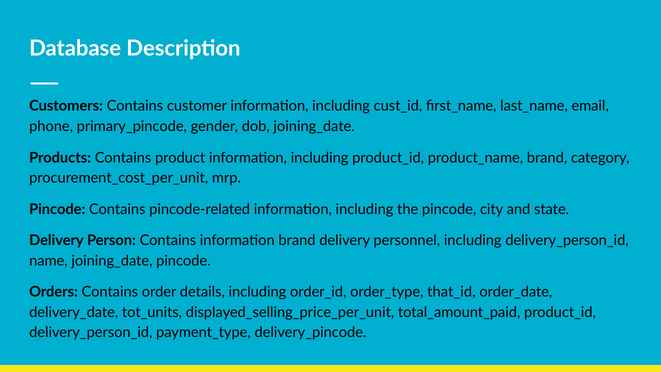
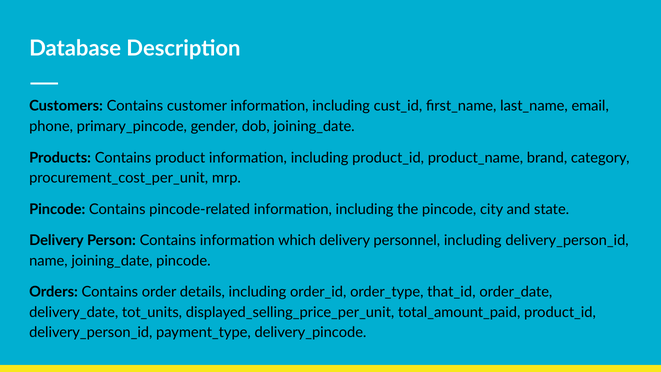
information brand: brand -> which
